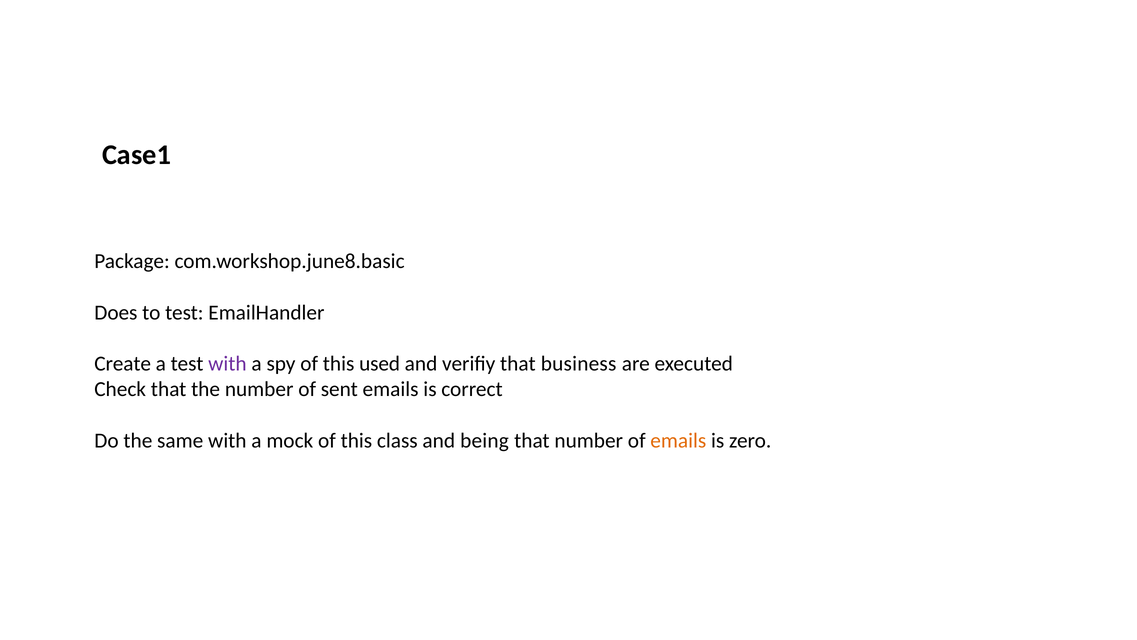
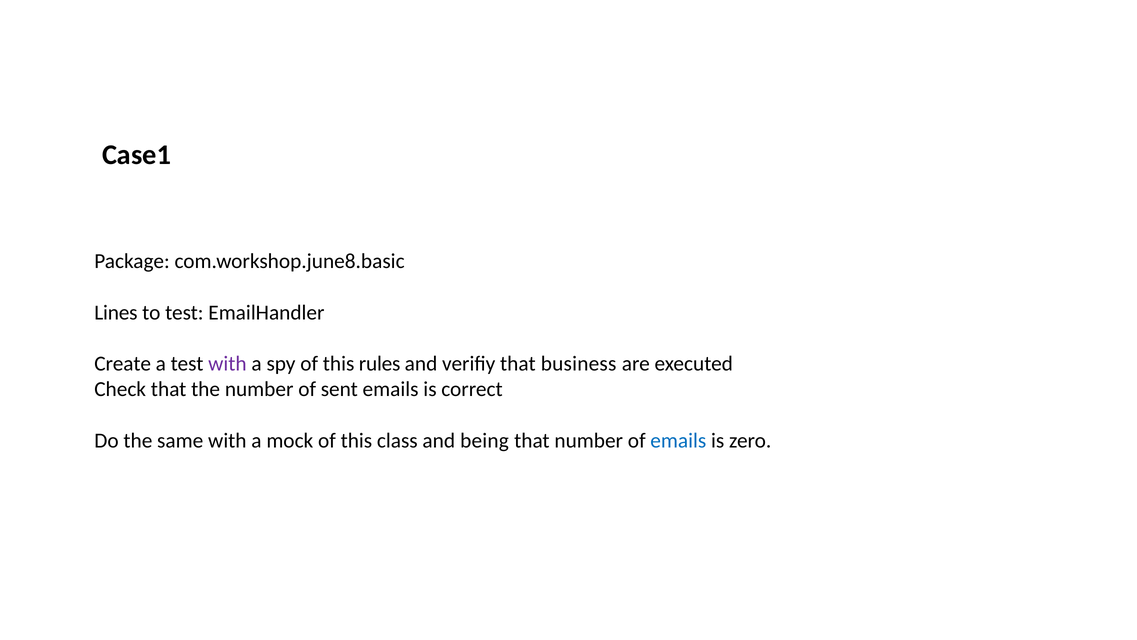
Does: Does -> Lines
used: used -> rules
emails at (678, 440) colour: orange -> blue
